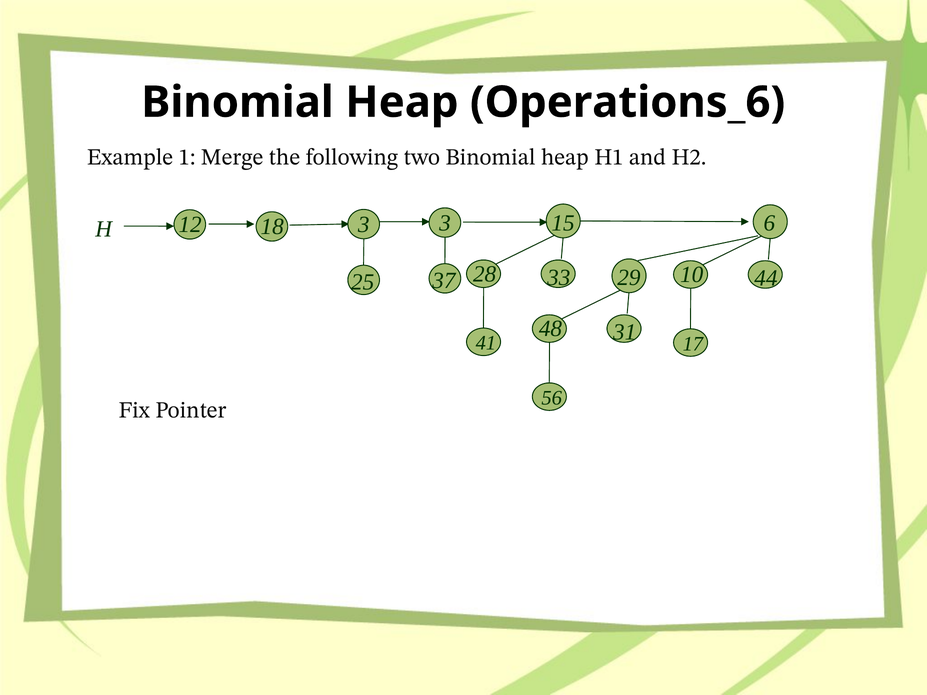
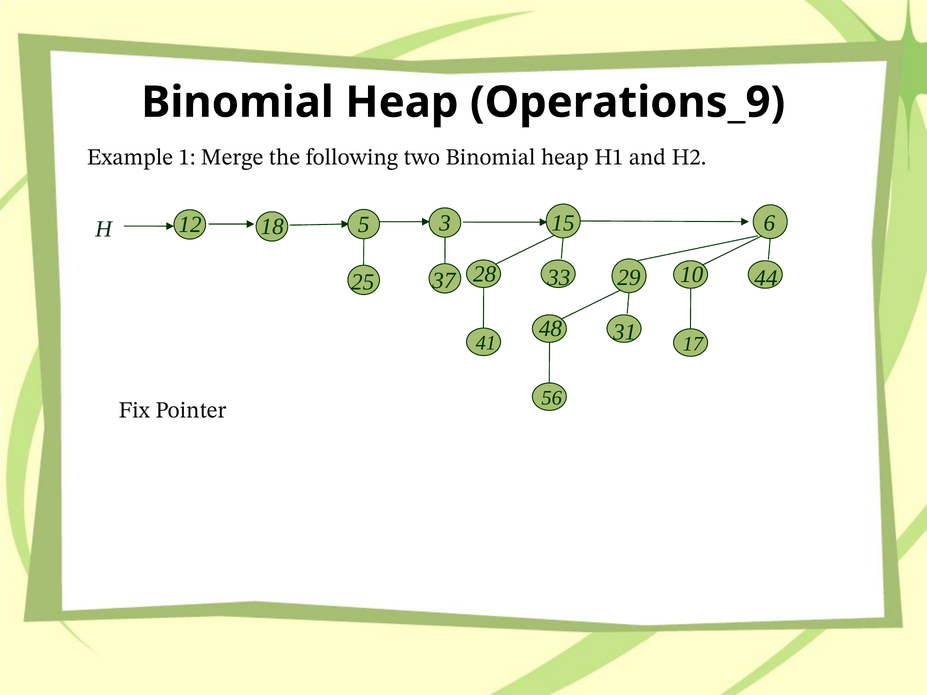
Operations_6: Operations_6 -> Operations_9
H 3: 3 -> 5
